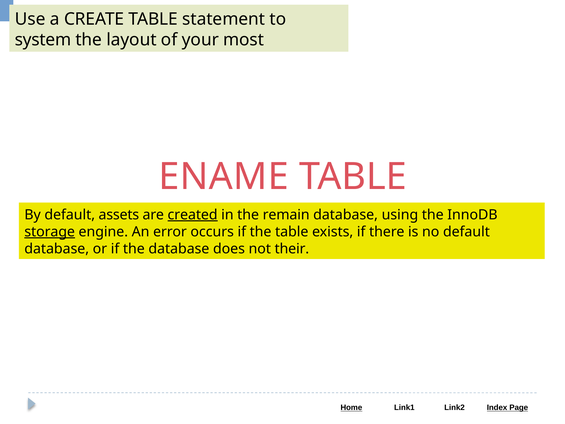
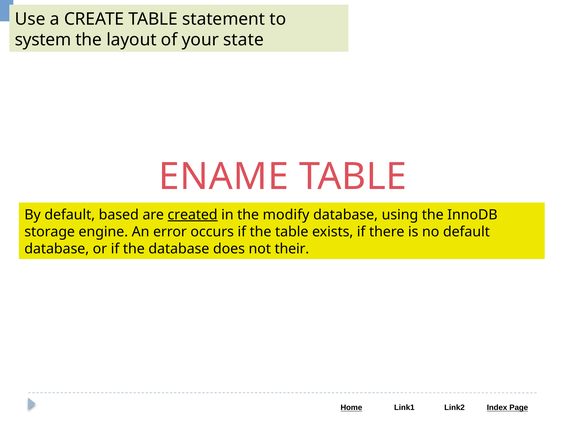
most: most -> state
assets: assets -> based
remain: remain -> modify
storage underline: present -> none
